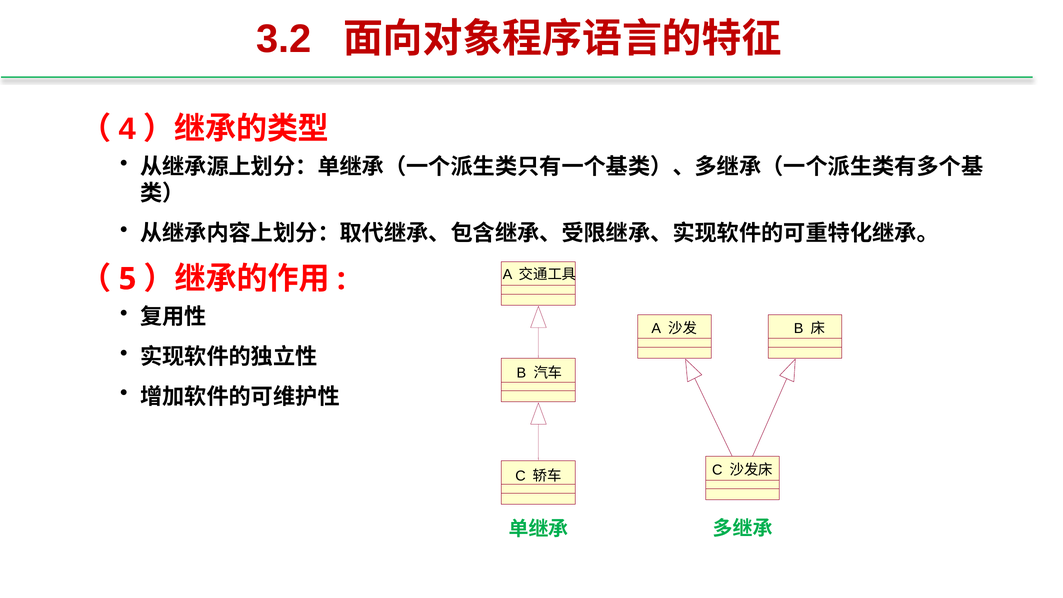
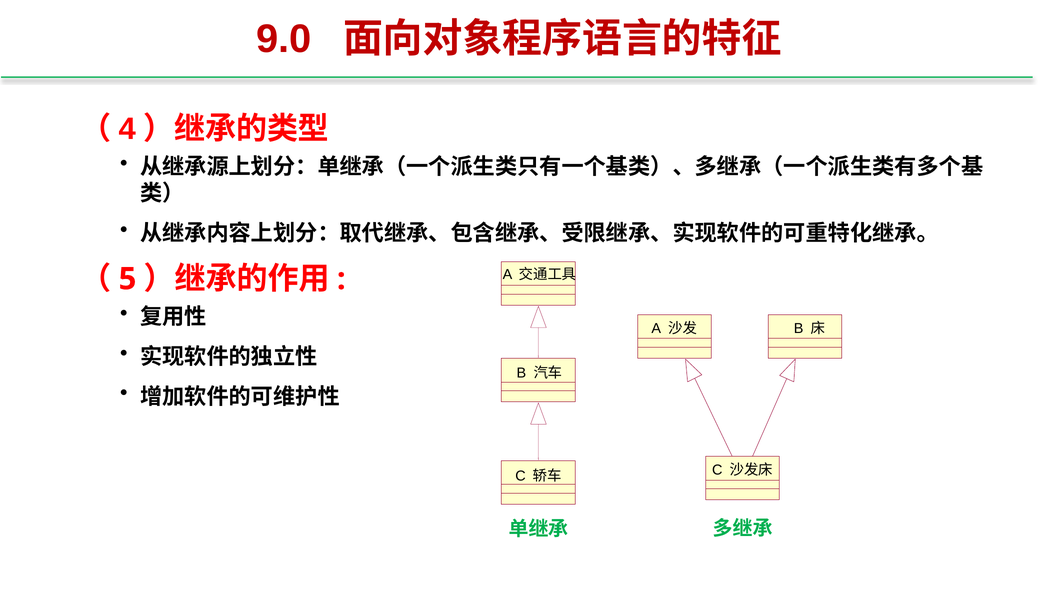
3.2: 3.2 -> 9.0
